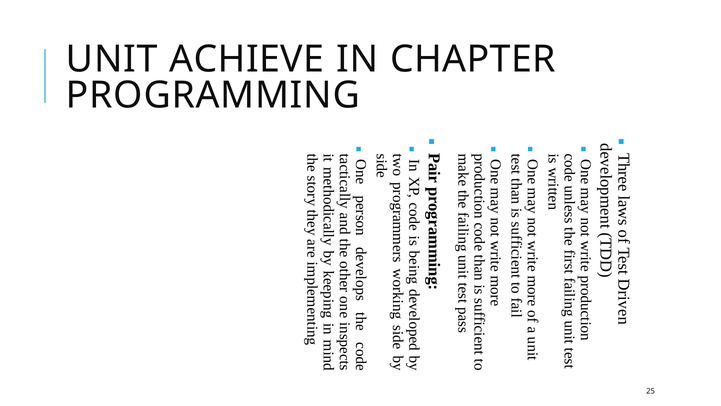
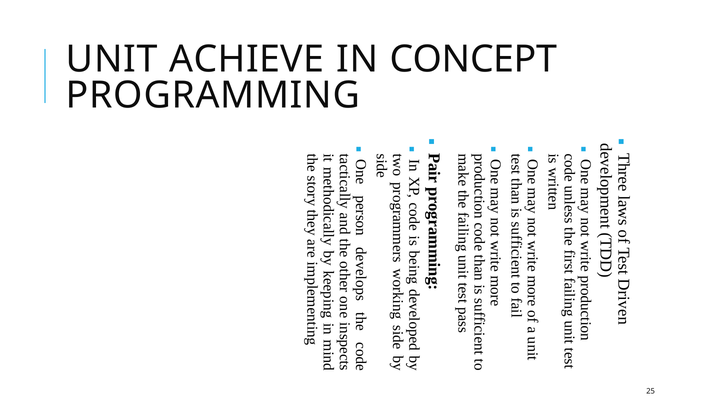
CHAPTER: CHAPTER -> CONCEPT
